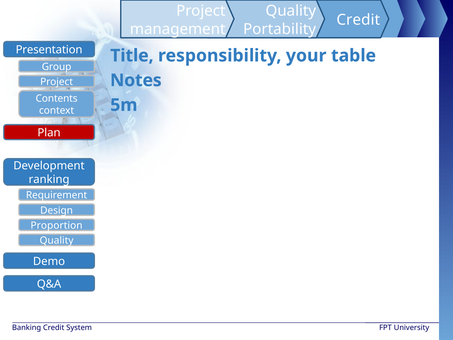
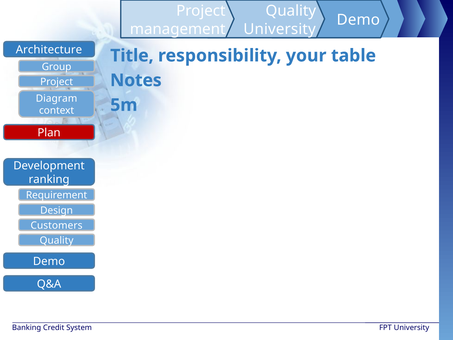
Credit at (358, 20): Credit -> Demo
Portability at (280, 29): Portability -> University
Presentation: Presentation -> Architecture
Contents: Contents -> Diagram
Proportion: Proportion -> Customers
